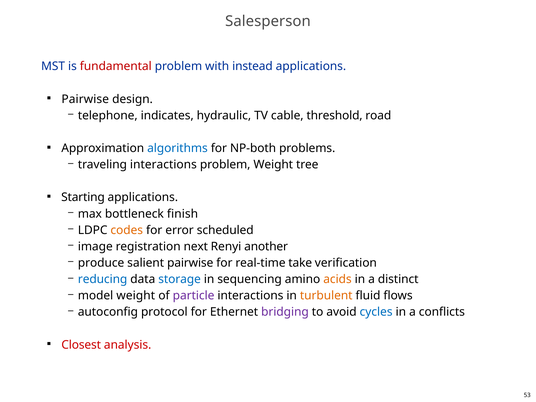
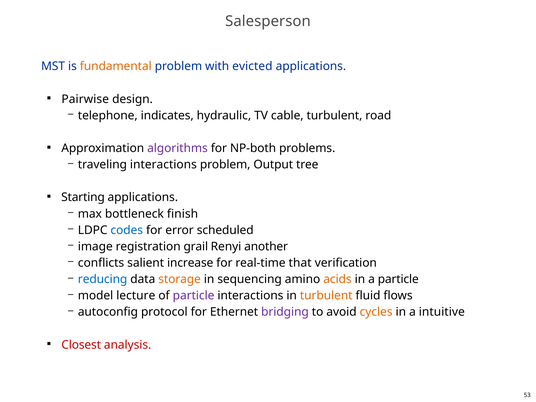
fundamental colour: red -> orange
instead: instead -> evicted
cable threshold: threshold -> turbulent
algorithms colour: blue -> purple
problem Weight: Weight -> Output
codes colour: orange -> blue
next: next -> grail
produce: produce -> conflicts
salient pairwise: pairwise -> increase
take: take -> that
storage colour: blue -> orange
a distinct: distinct -> particle
model weight: weight -> lecture
cycles colour: blue -> orange
conflicts: conflicts -> intuitive
